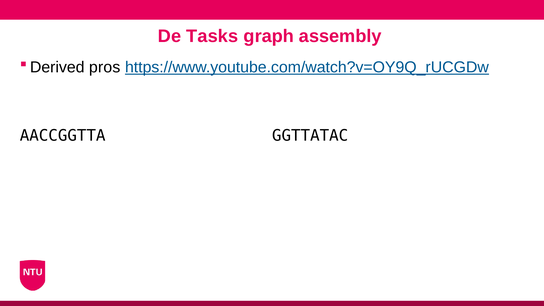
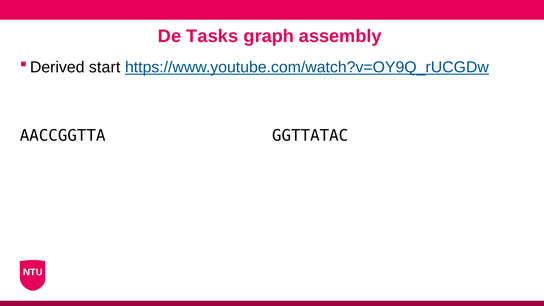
pros: pros -> start
